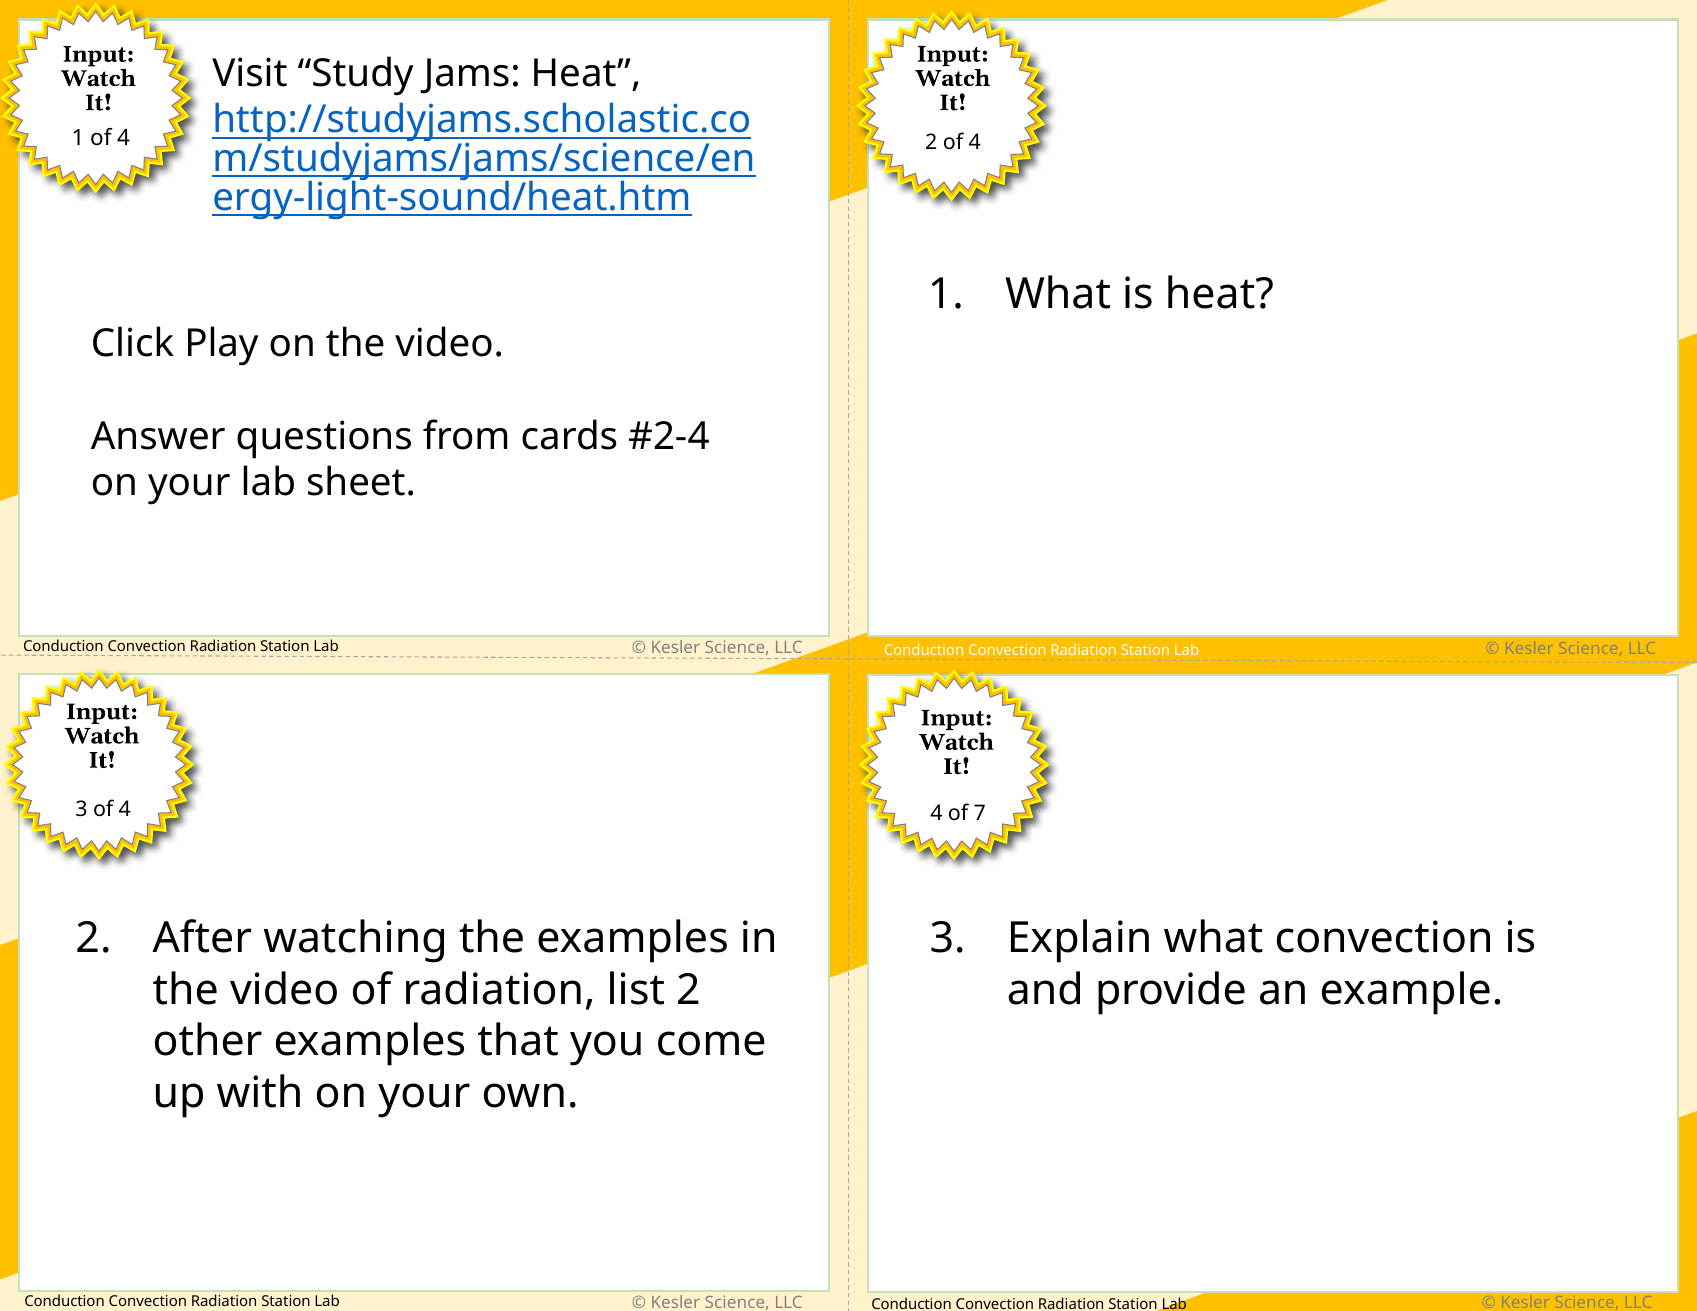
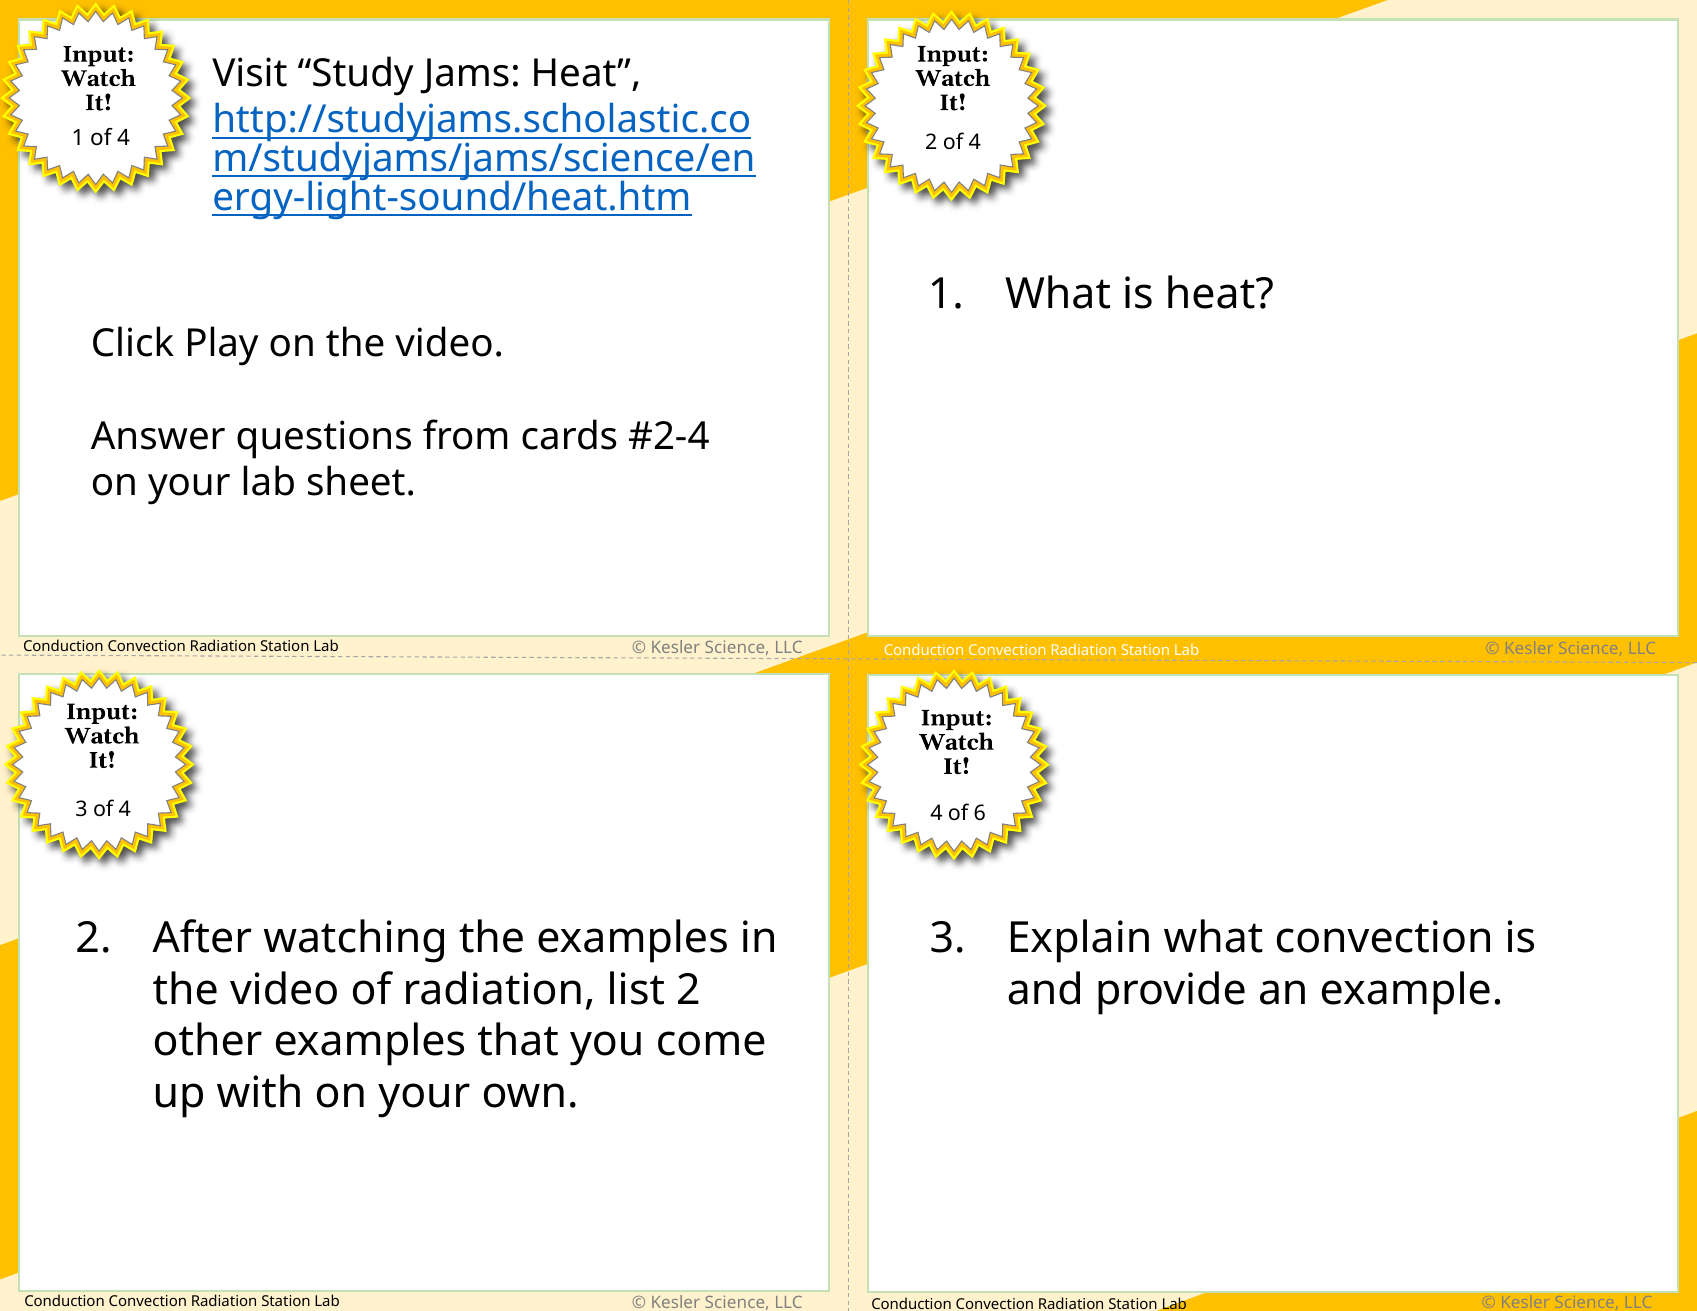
7: 7 -> 6
